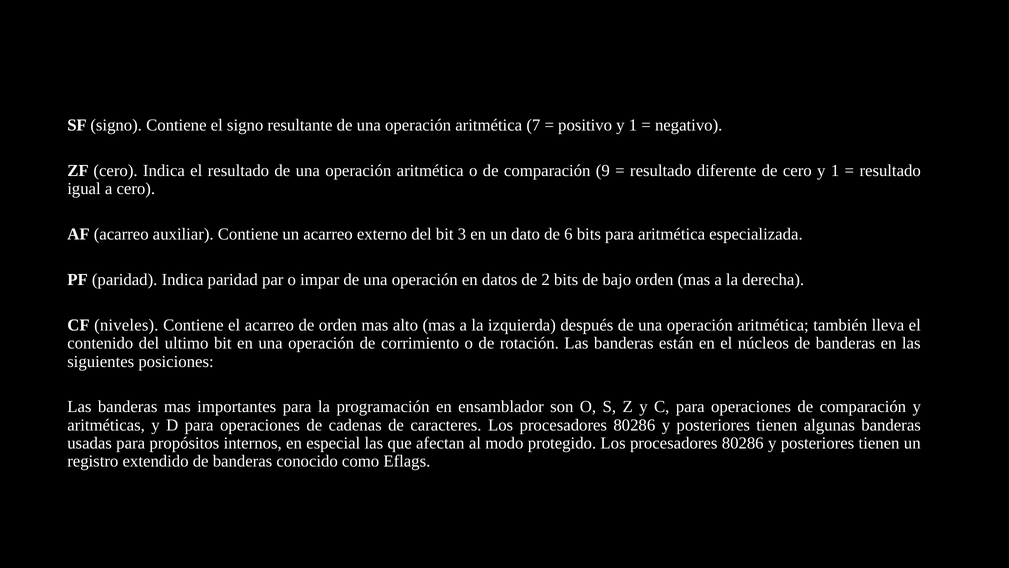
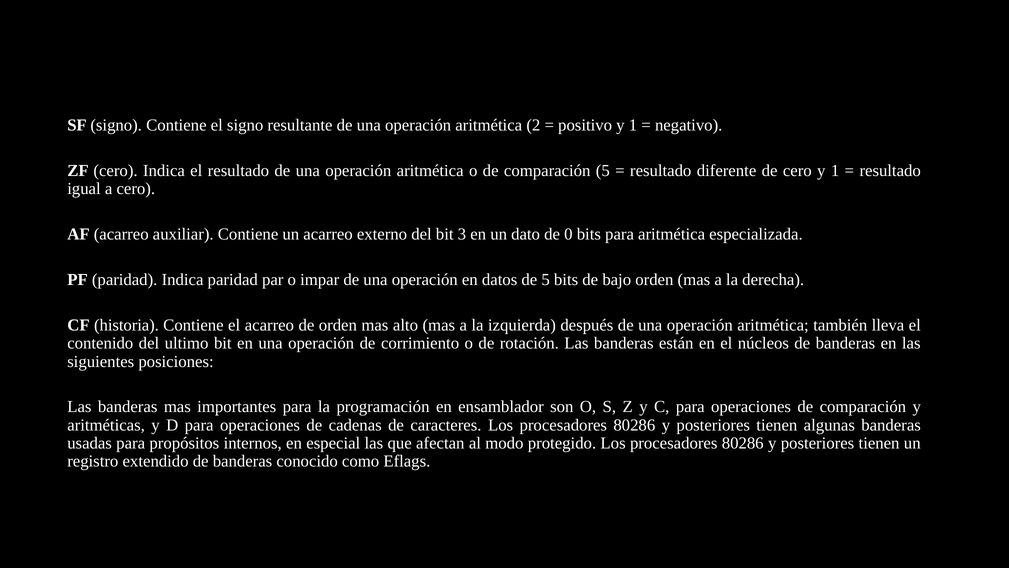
7: 7 -> 2
comparación 9: 9 -> 5
6: 6 -> 0
de 2: 2 -> 5
niveles: niveles -> historia
